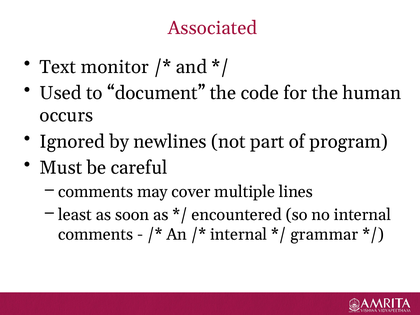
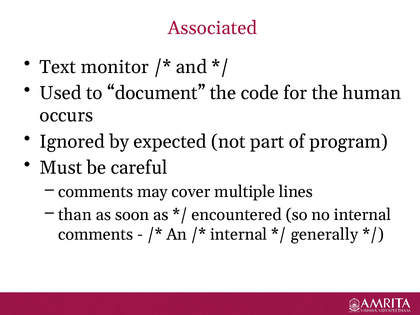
newlines: newlines -> expected
least: least -> than
grammar: grammar -> generally
